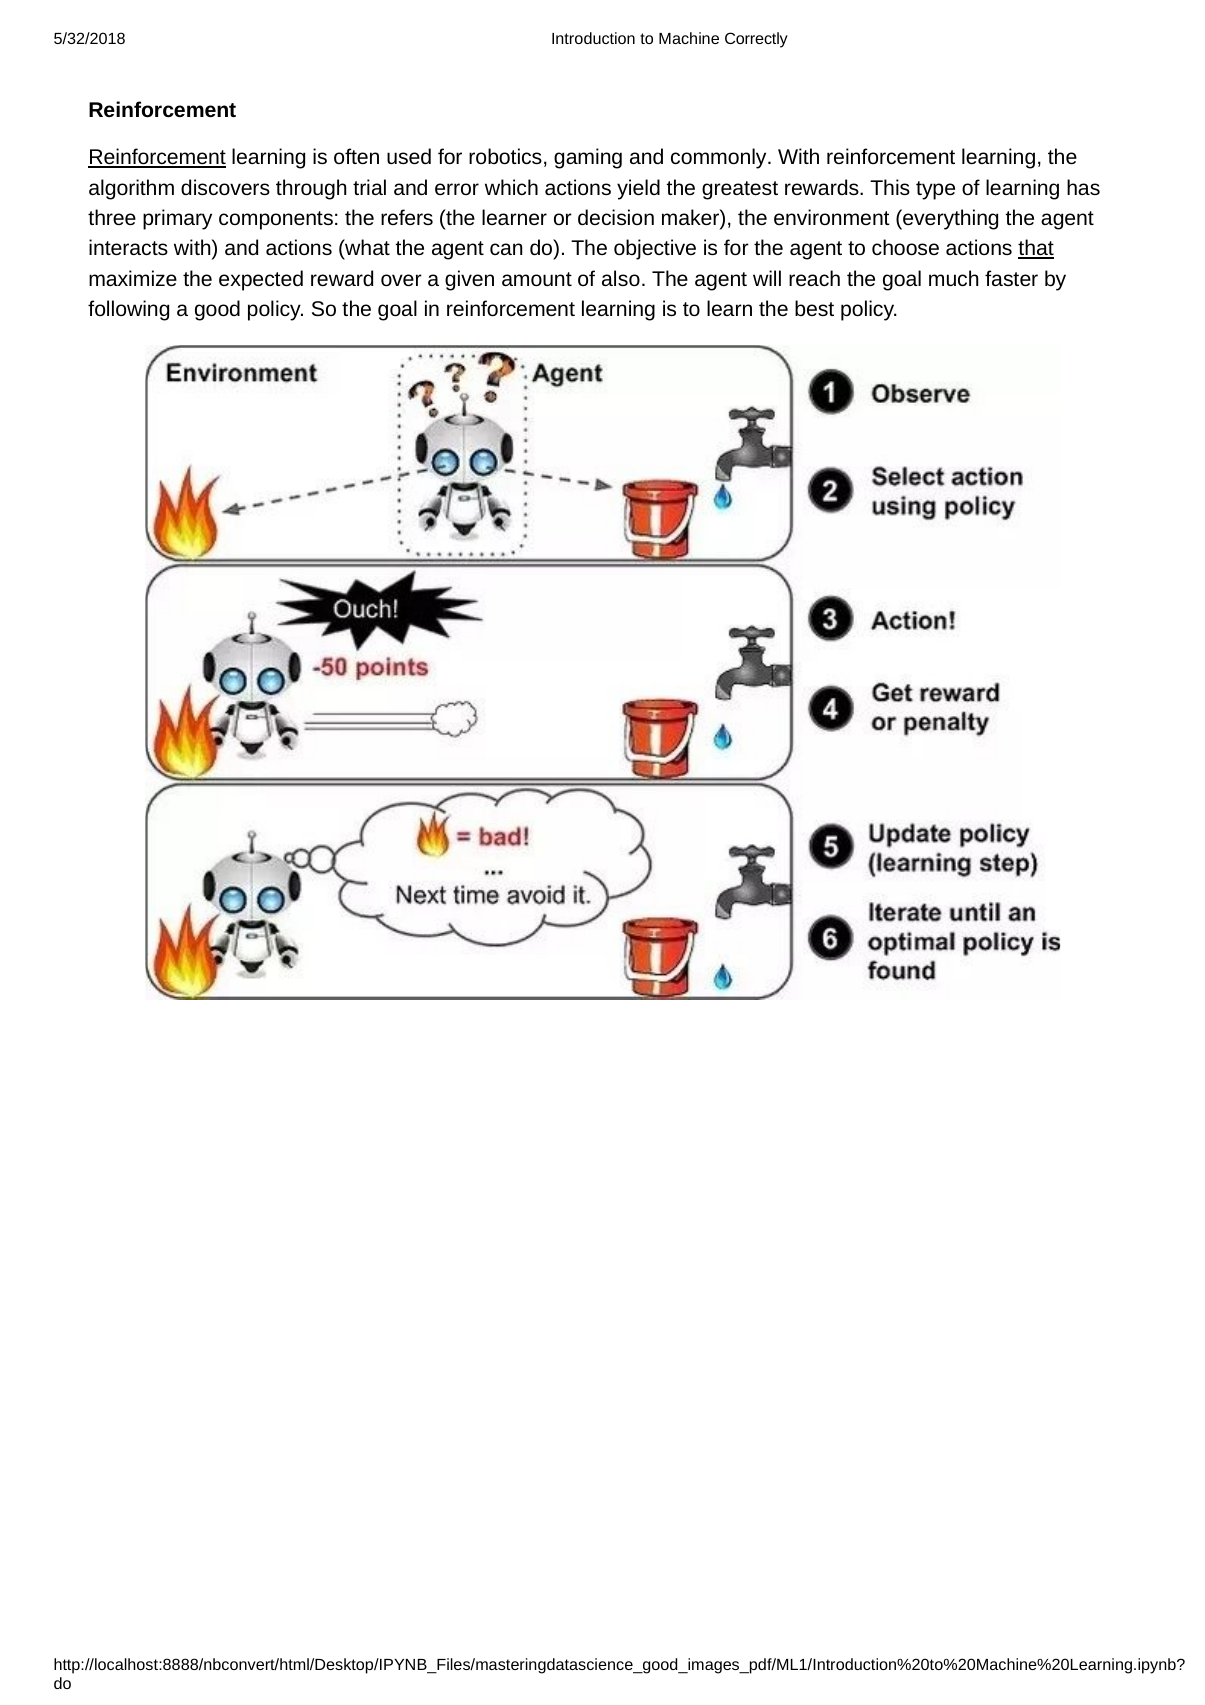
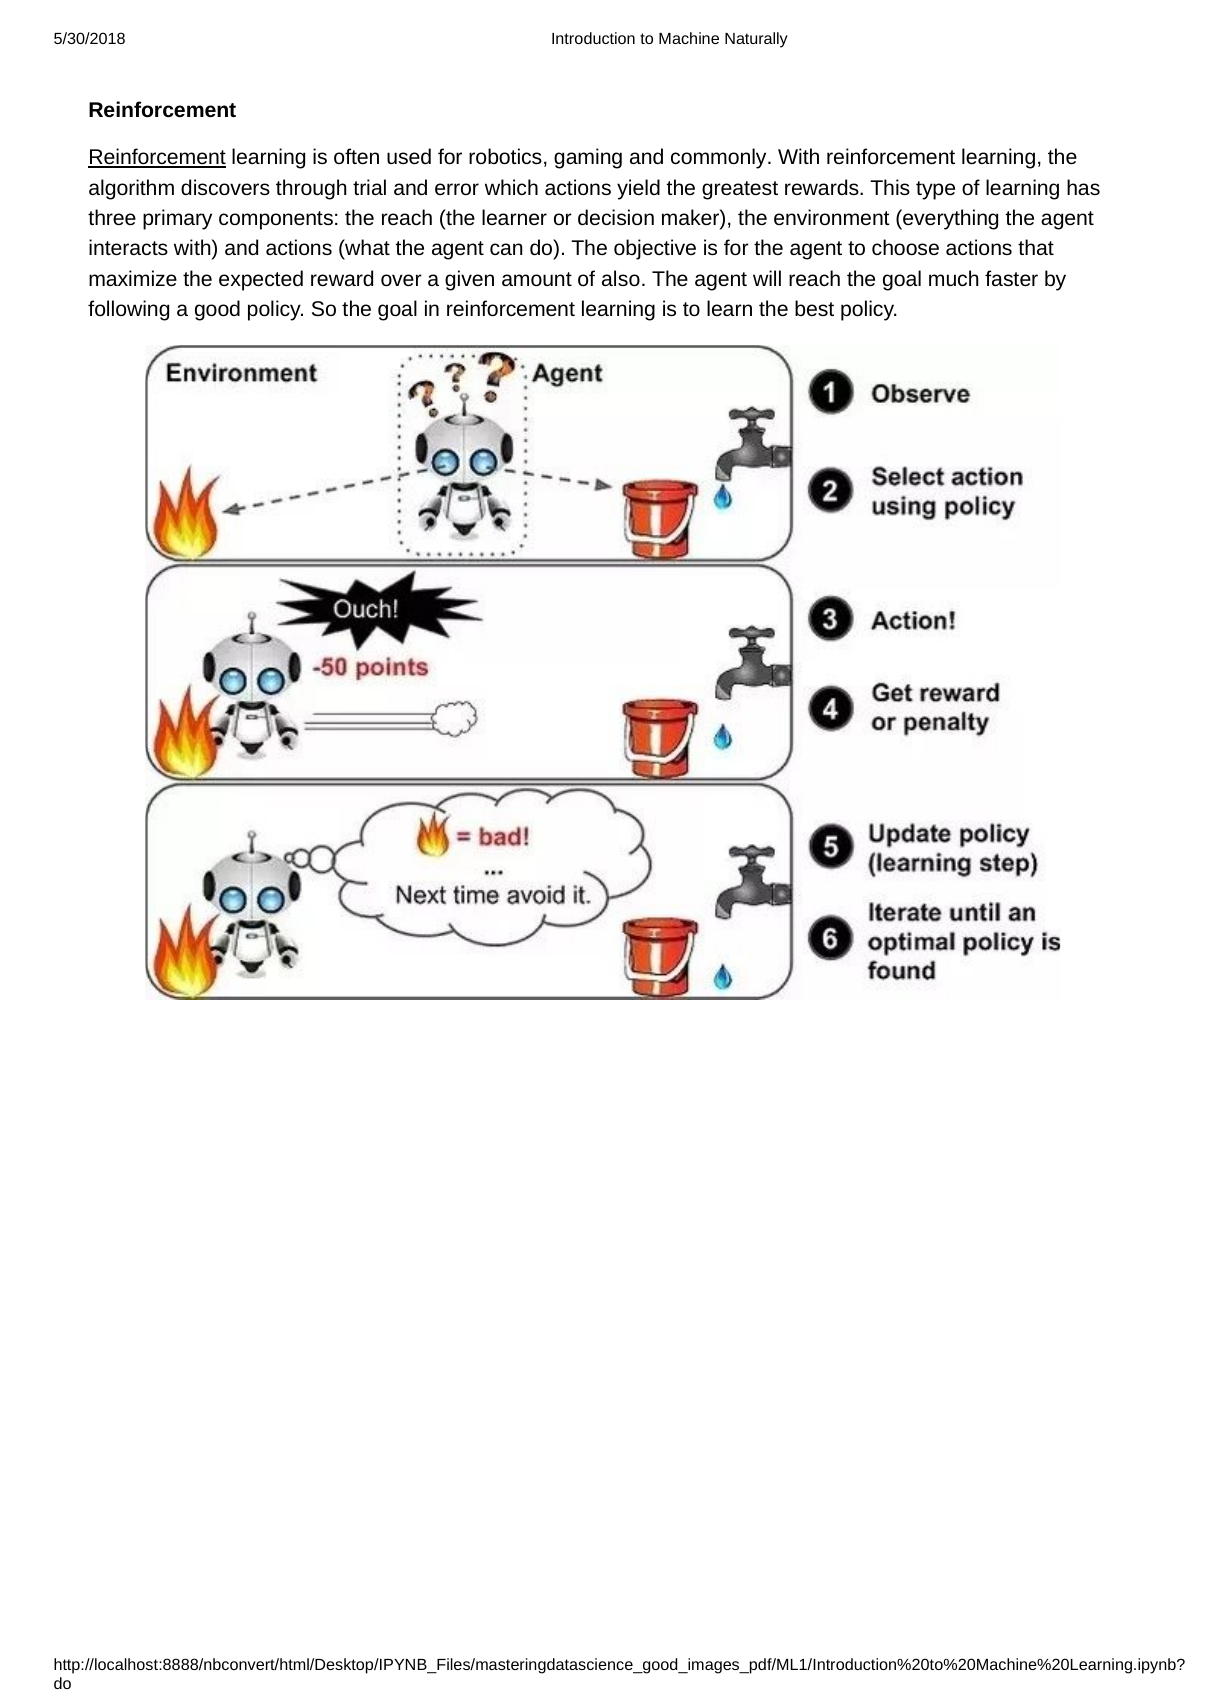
5/32/2018: 5/32/2018 -> 5/30/2018
Correctly: Correctly -> Naturally
the refers: refers -> reach
that underline: present -> none
